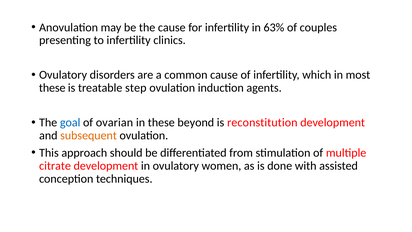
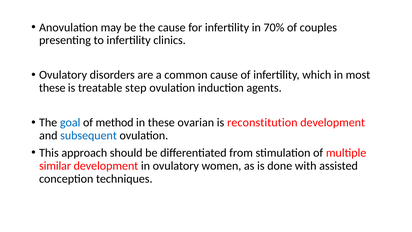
63%: 63% -> 70%
ovarian: ovarian -> method
beyond: beyond -> ovarian
subsequent colour: orange -> blue
citrate: citrate -> similar
